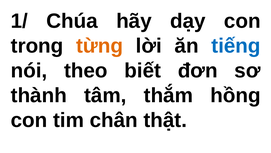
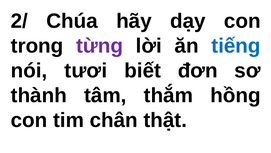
1/: 1/ -> 2/
từng colour: orange -> purple
theo: theo -> tươi
